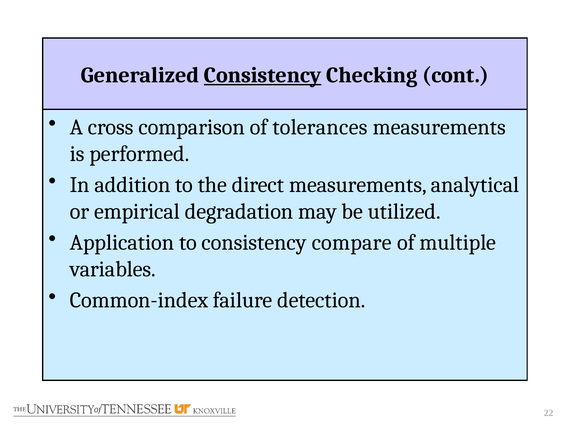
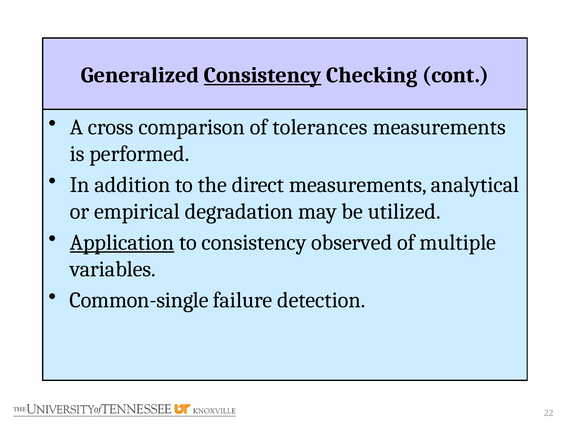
Application underline: none -> present
compare: compare -> observed
Common-index: Common-index -> Common-single
